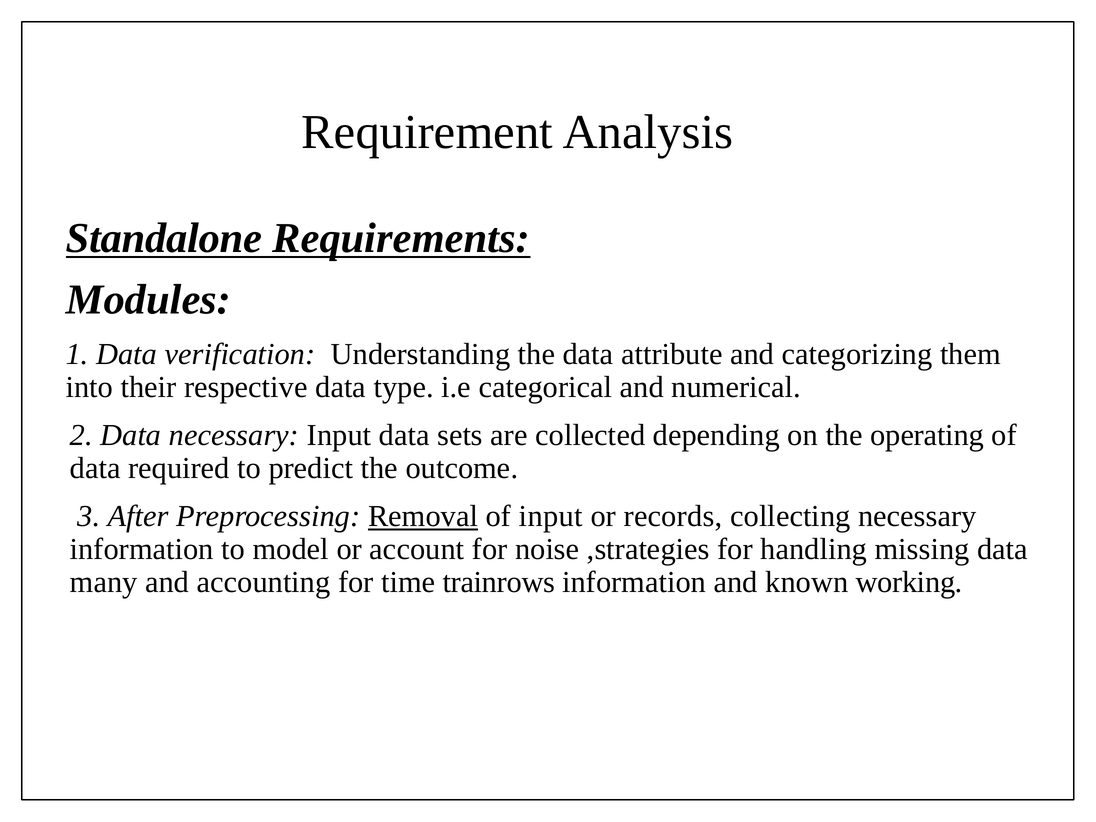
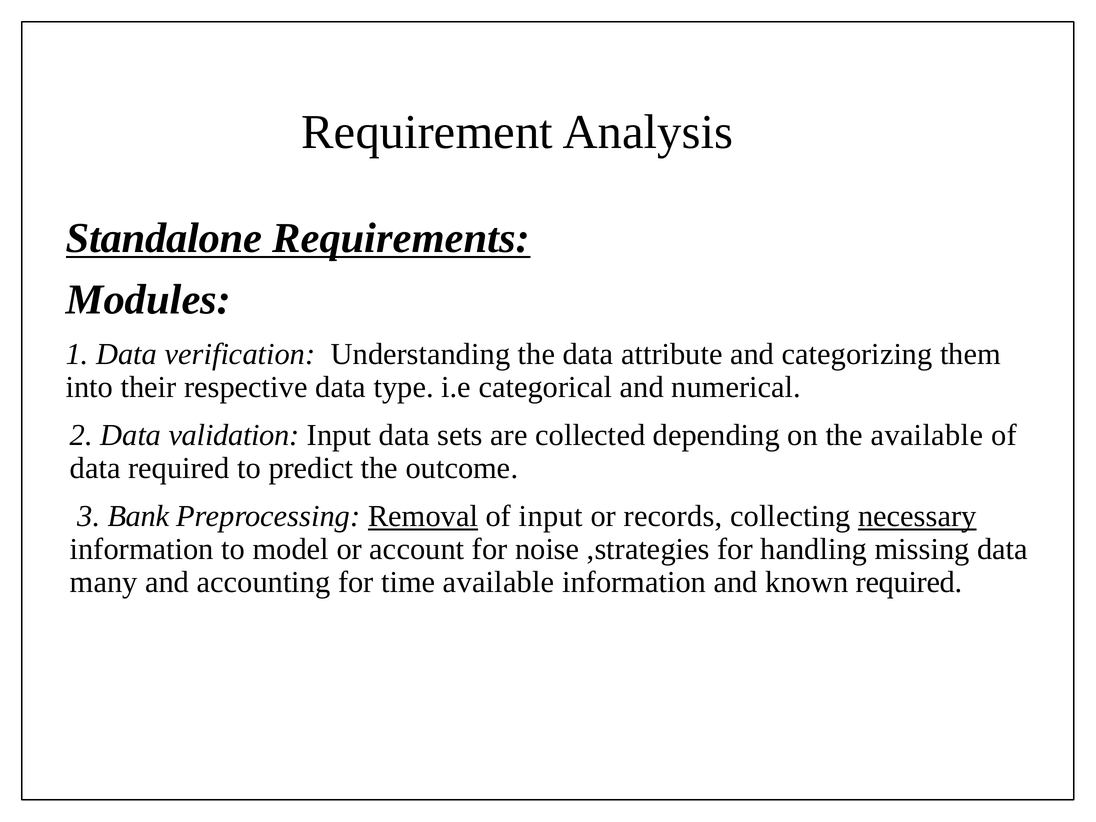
Data necessary: necessary -> validation
the operating: operating -> available
After: After -> Bank
necessary at (917, 516) underline: none -> present
time trainrows: trainrows -> available
known working: working -> required
